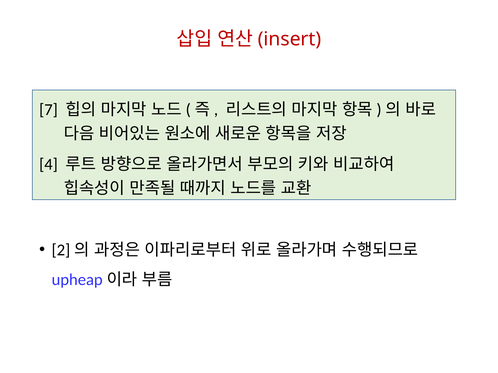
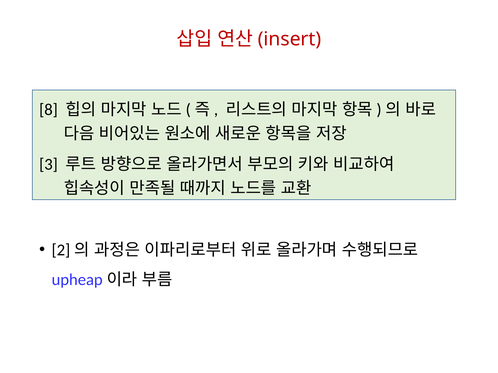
7: 7 -> 8
4: 4 -> 3
